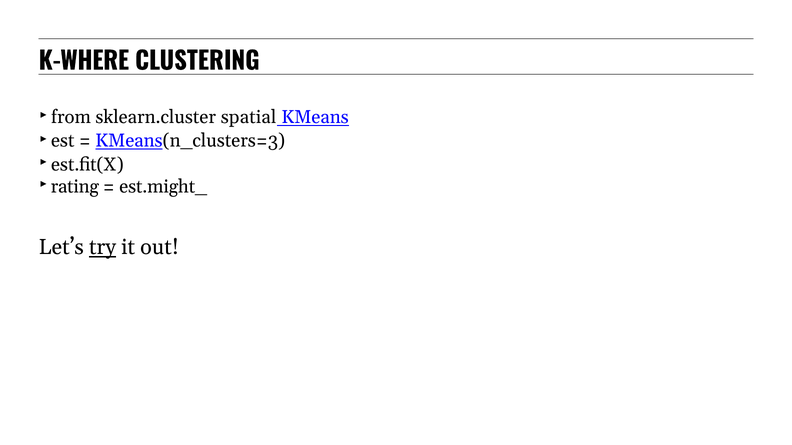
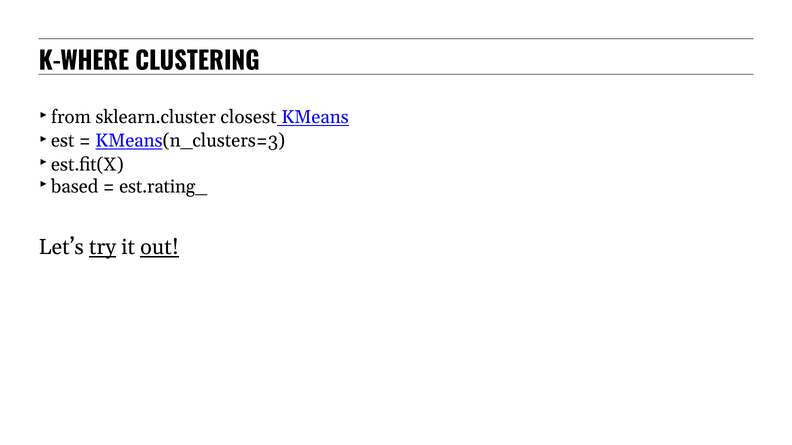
spatial: spatial -> closest
rating: rating -> based
est.might_: est.might_ -> est.rating_
out underline: none -> present
